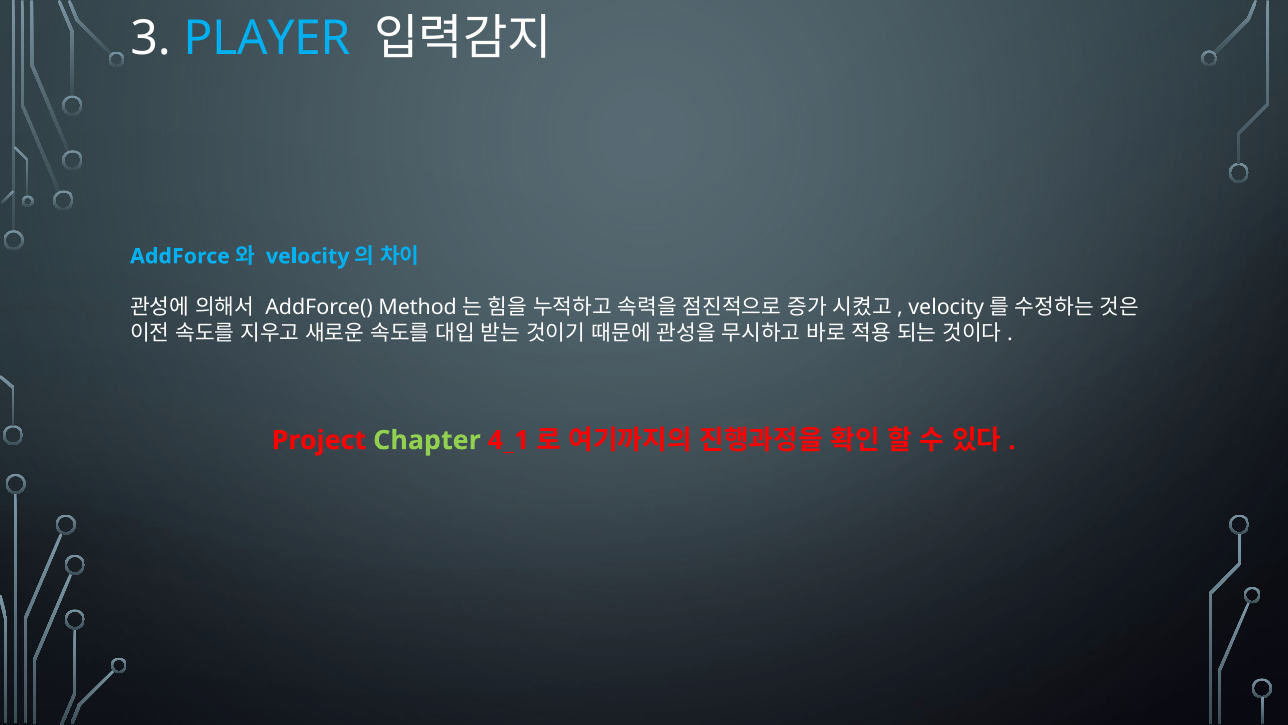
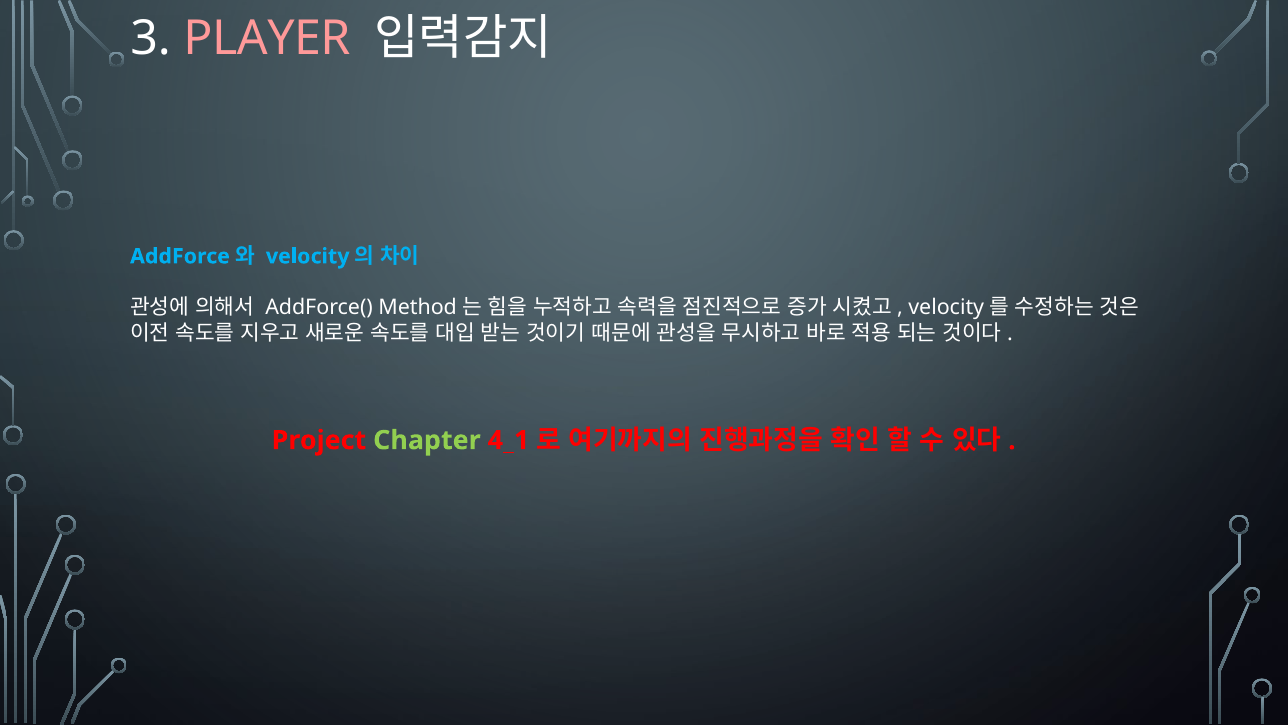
PLAYER colour: light blue -> pink
